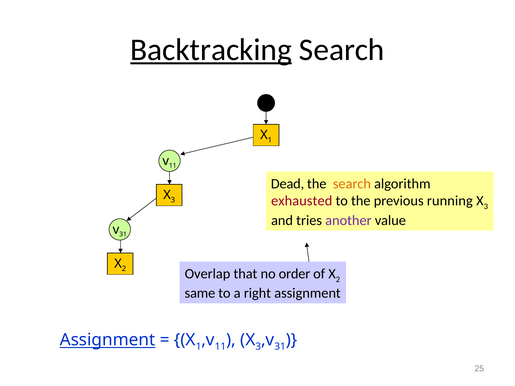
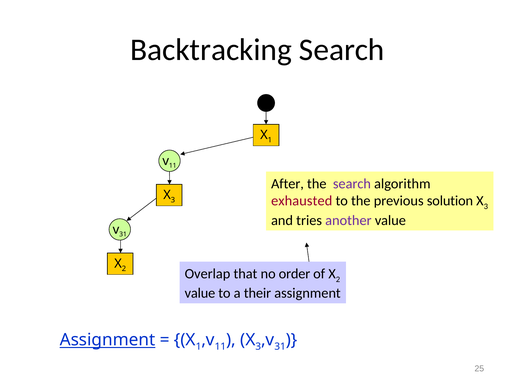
Backtracking underline: present -> none
Dead: Dead -> After
search at (352, 184) colour: orange -> purple
running: running -> solution
same at (200, 293): same -> value
right: right -> their
